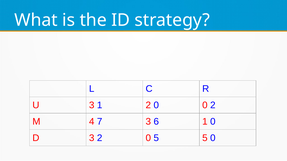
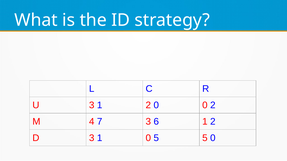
6 1 0: 0 -> 2
D 3 2: 2 -> 1
